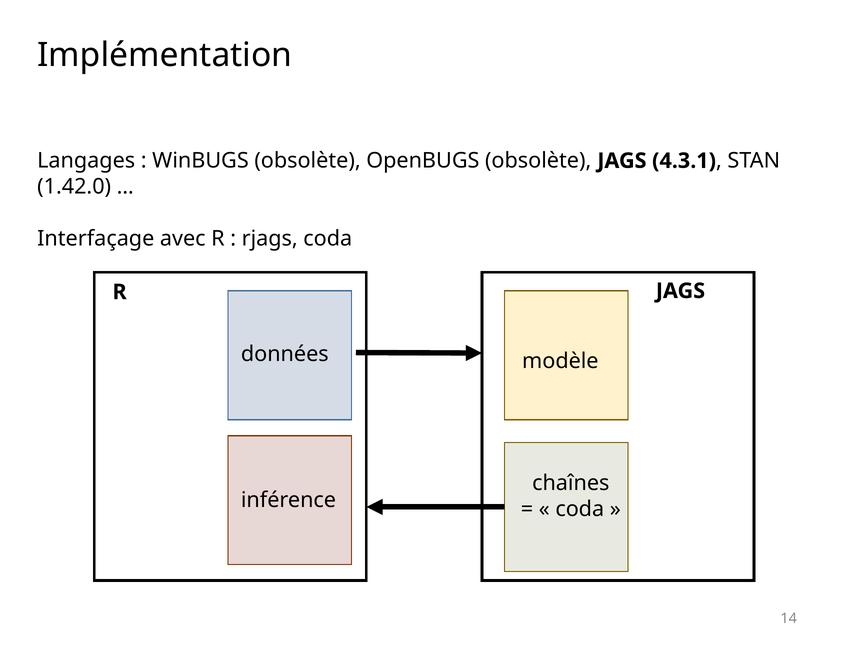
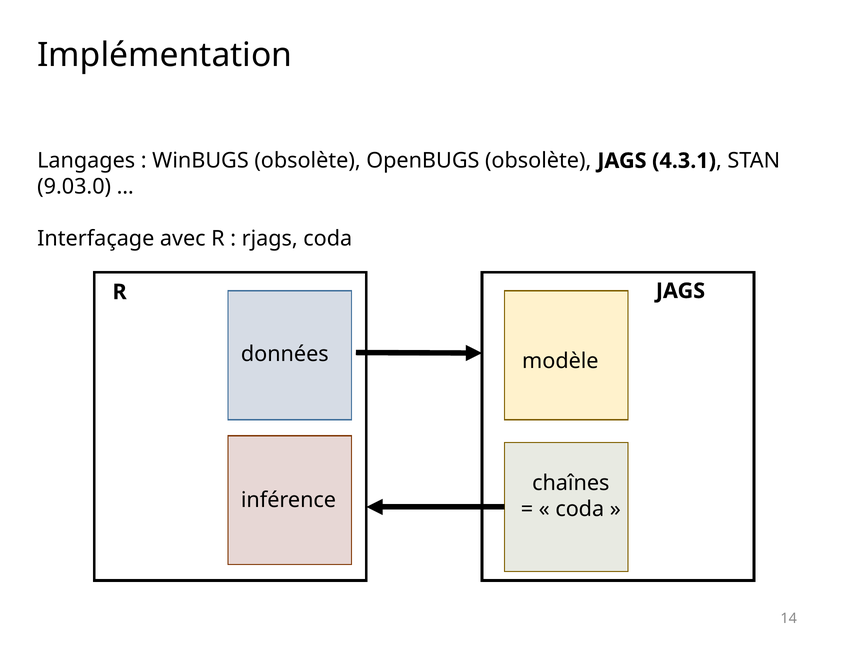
1.42.0: 1.42.0 -> 9.03.0
